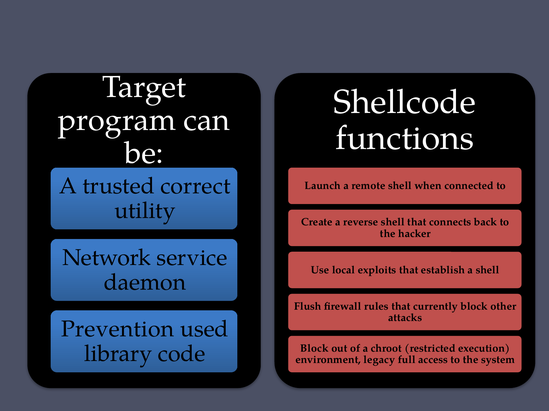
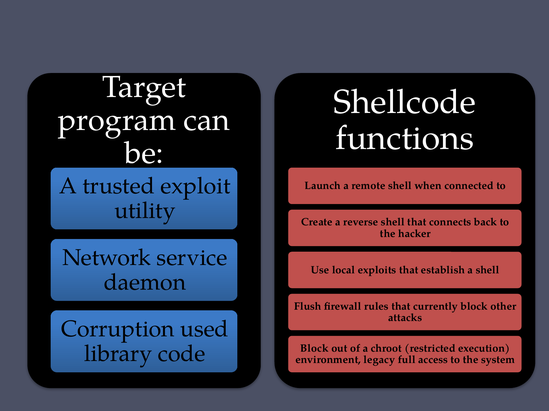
correct: correct -> exploit
Prevention: Prevention -> Corruption
